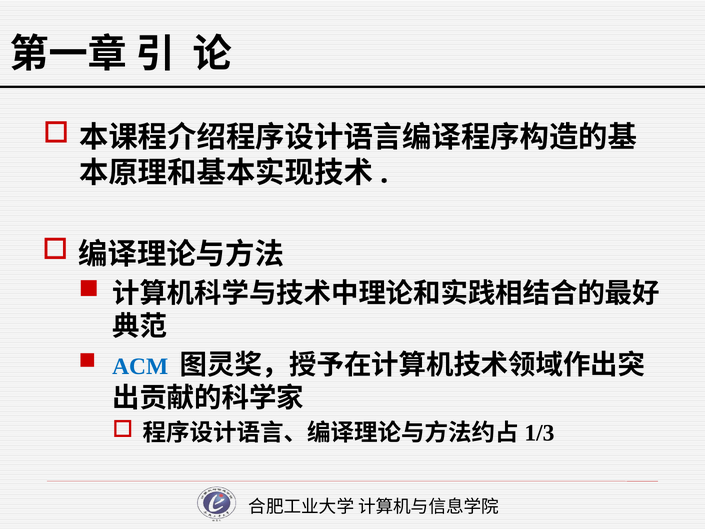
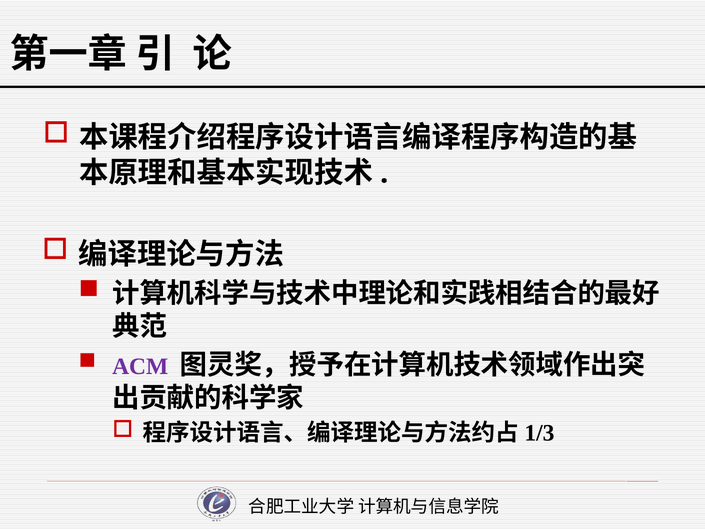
ACM colour: blue -> purple
